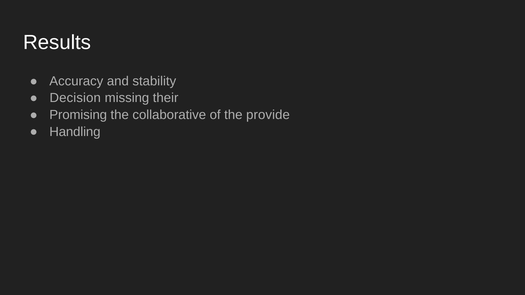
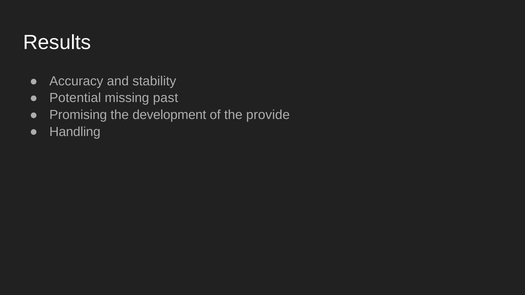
Decision: Decision -> Potential
their: their -> past
collaborative: collaborative -> development
